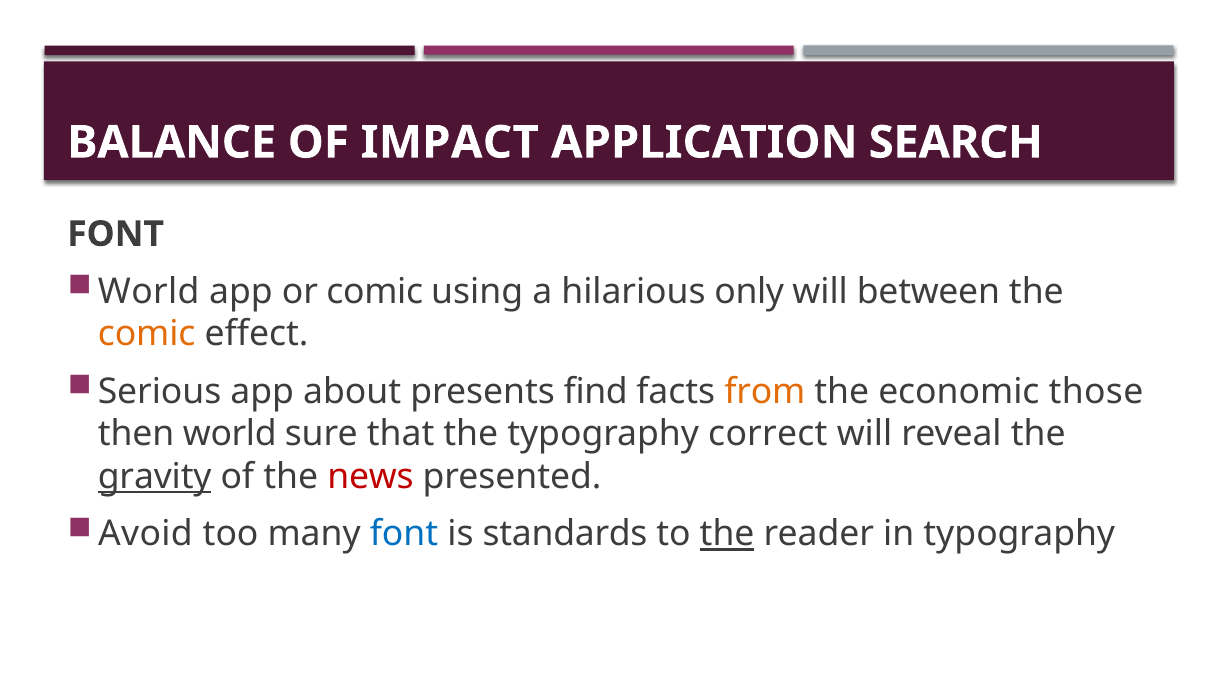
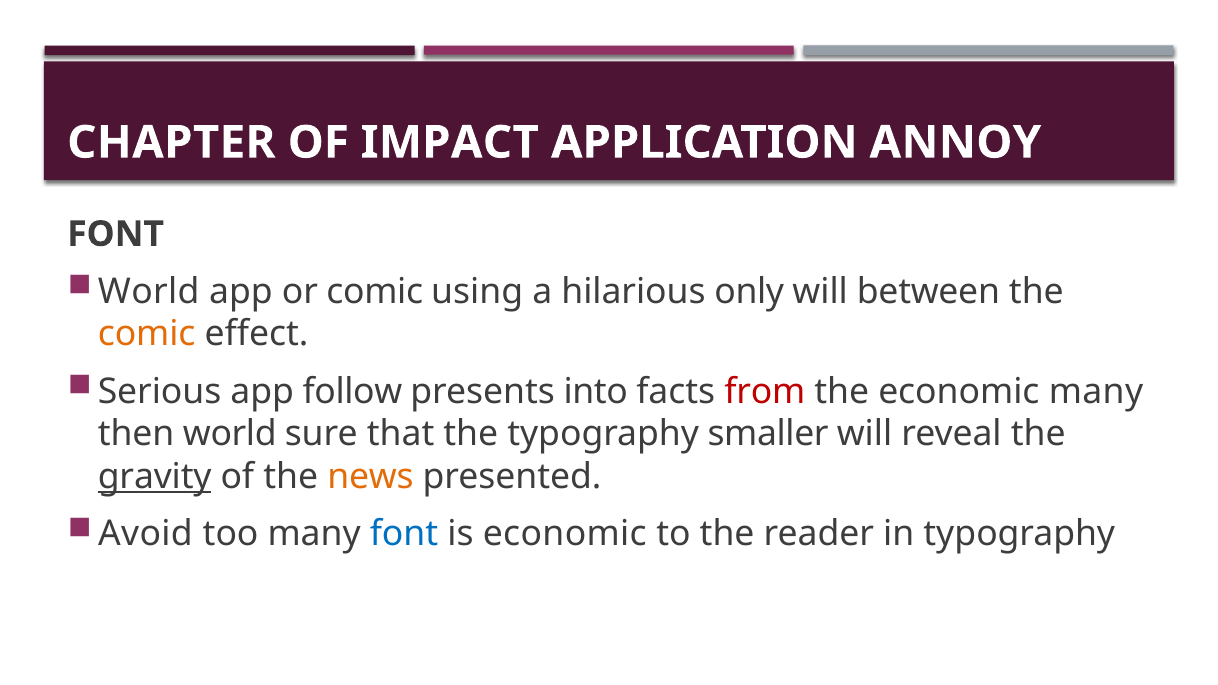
BALANCE: BALANCE -> CHAPTER
SEARCH: SEARCH -> ANNOY
about: about -> follow
find: find -> into
from colour: orange -> red
economic those: those -> many
correct: correct -> smaller
news colour: red -> orange
is standards: standards -> economic
the at (727, 534) underline: present -> none
